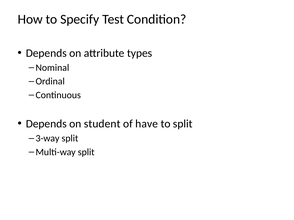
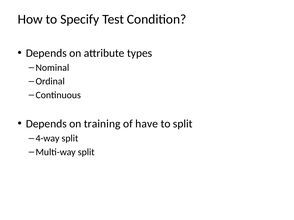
student: student -> training
3-way: 3-way -> 4-way
